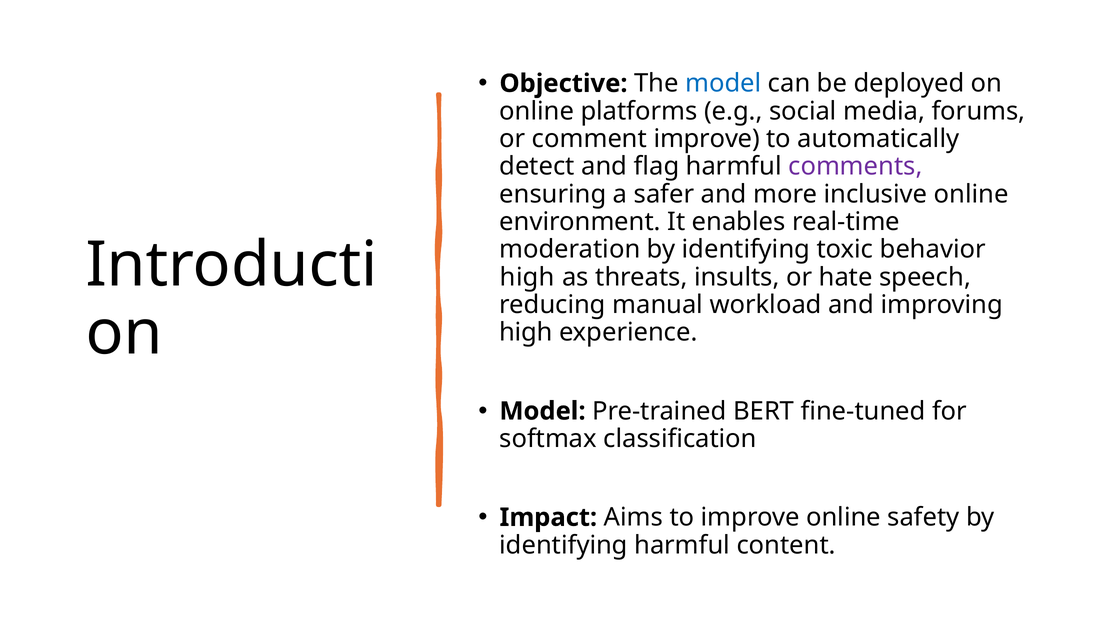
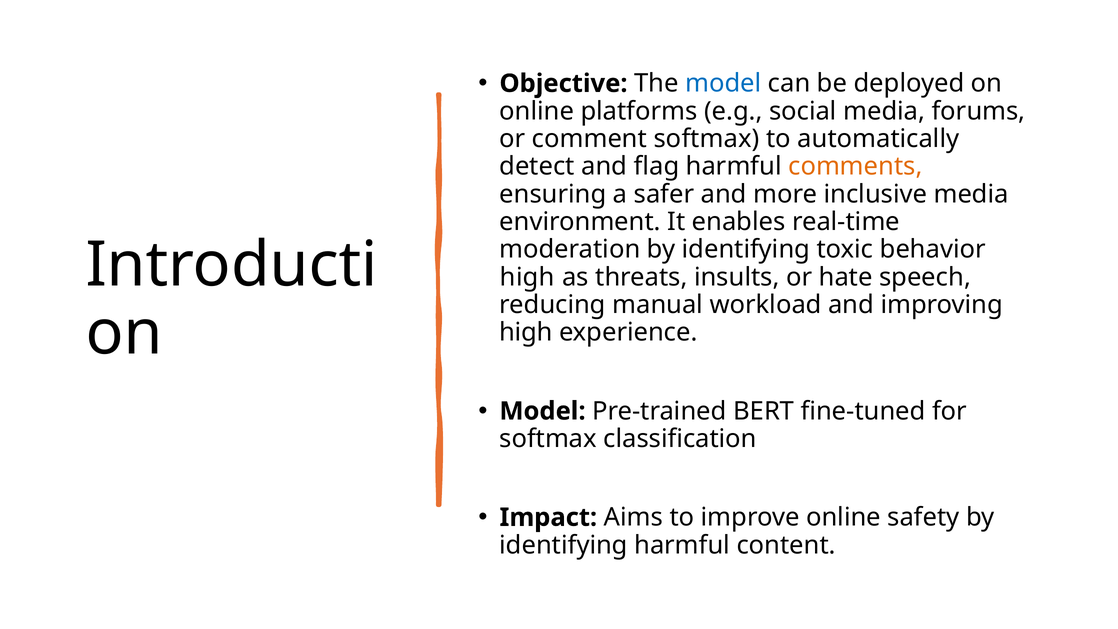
comment improve: improve -> softmax
comments colour: purple -> orange
inclusive online: online -> media
